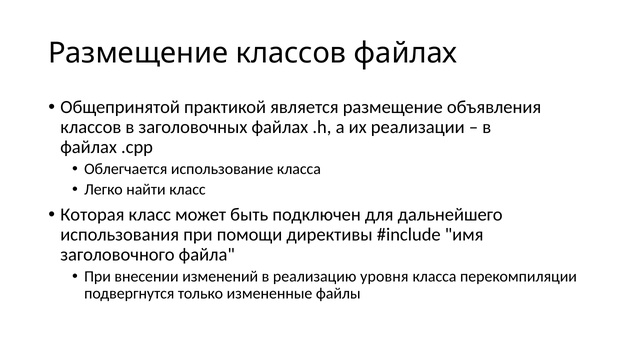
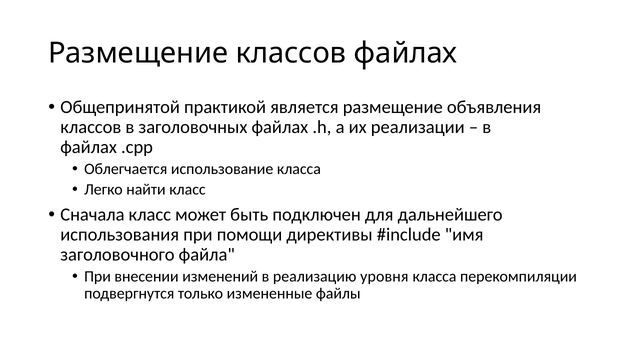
Которая: Которая -> Сначала
